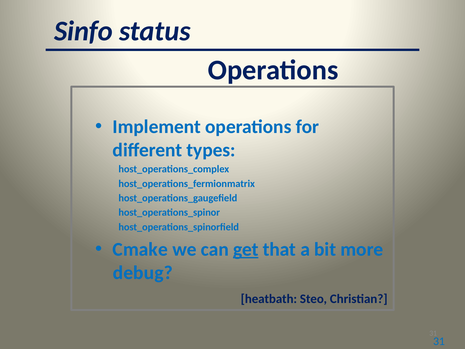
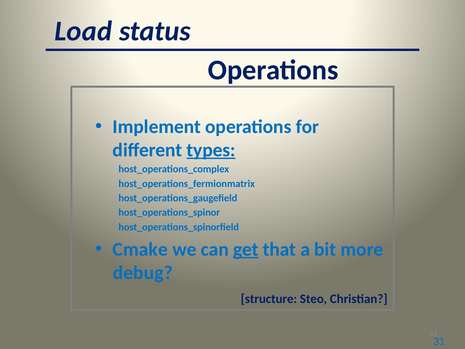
Sinfo: Sinfo -> Load
types underline: none -> present
heatbath: heatbath -> structure
